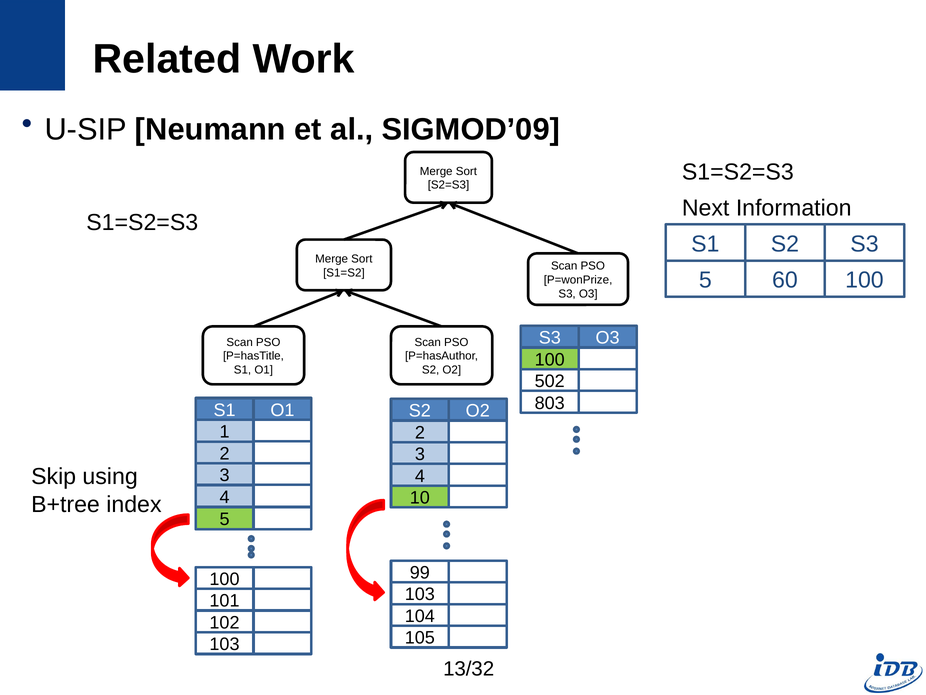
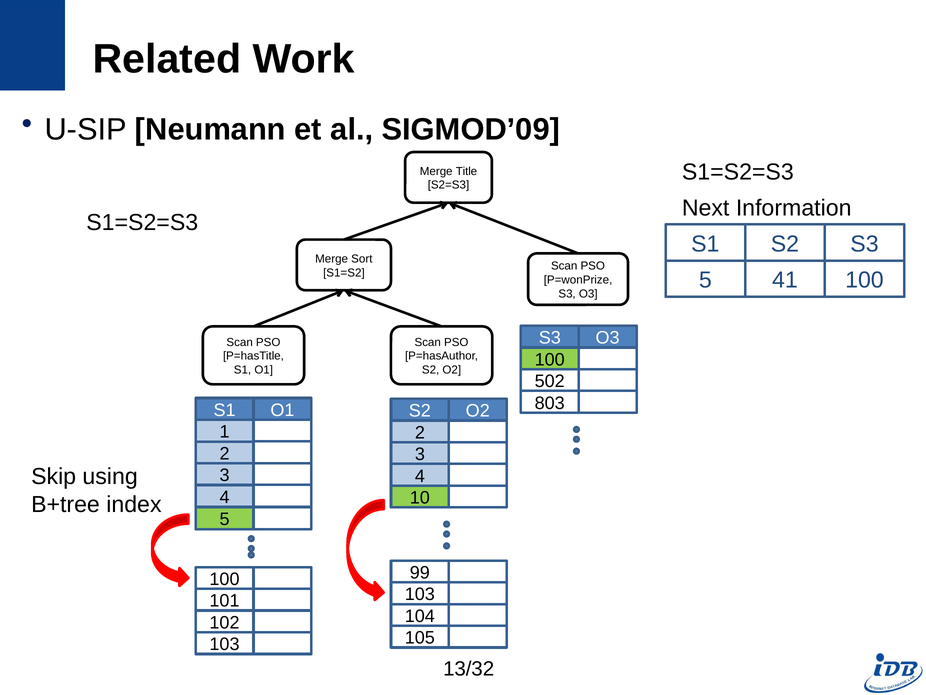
Sort at (466, 171): Sort -> Title
60: 60 -> 41
